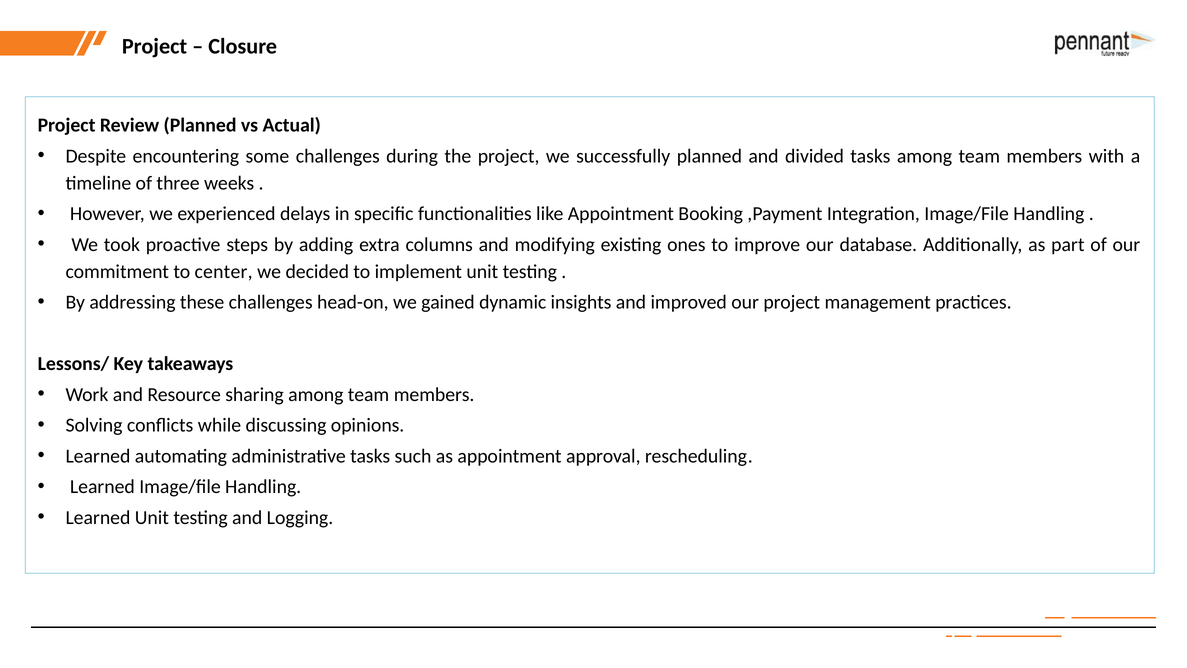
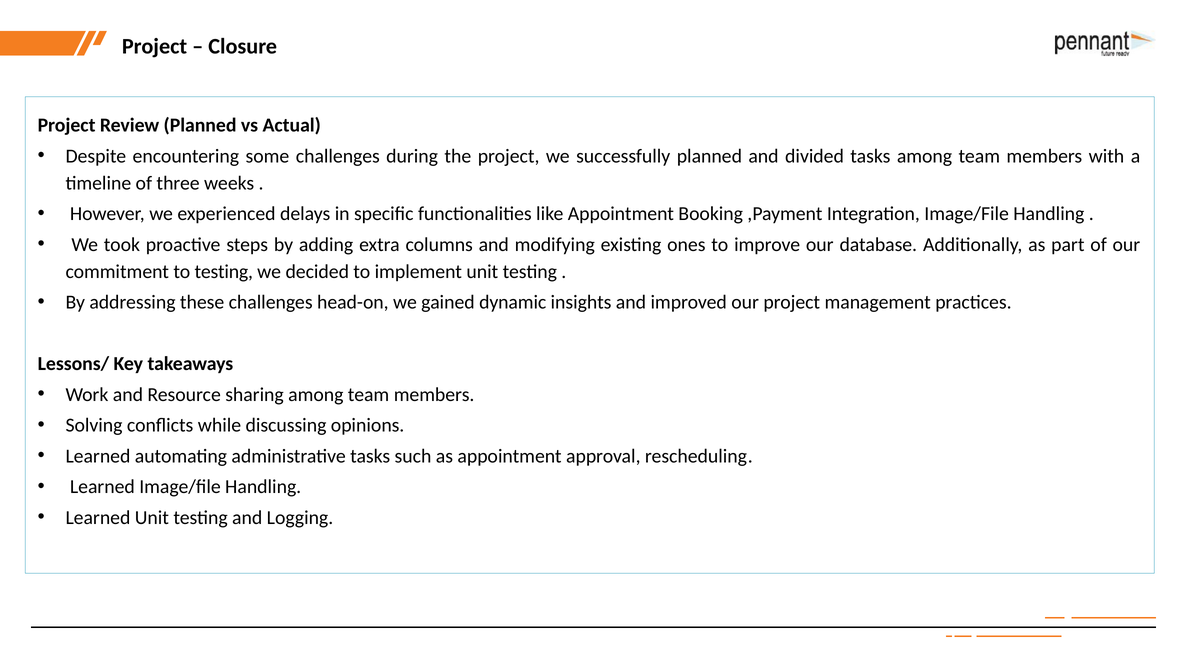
to center: center -> testing
